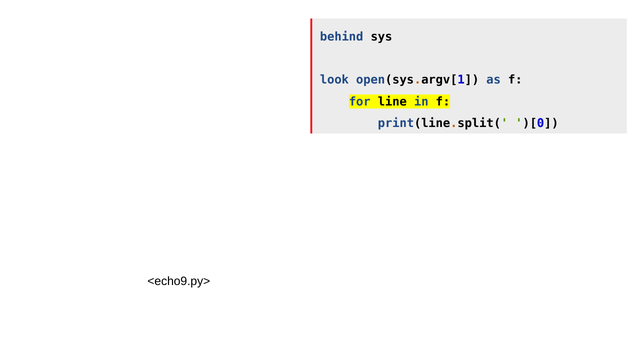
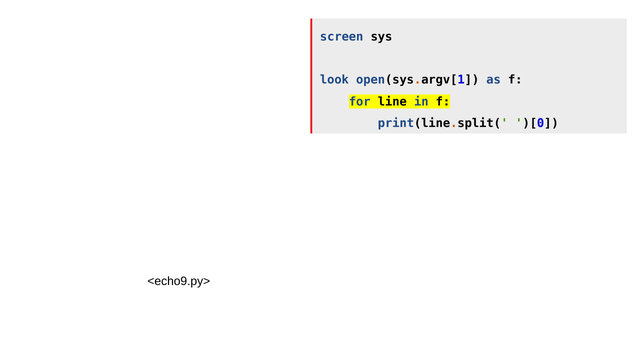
behind: behind -> screen
